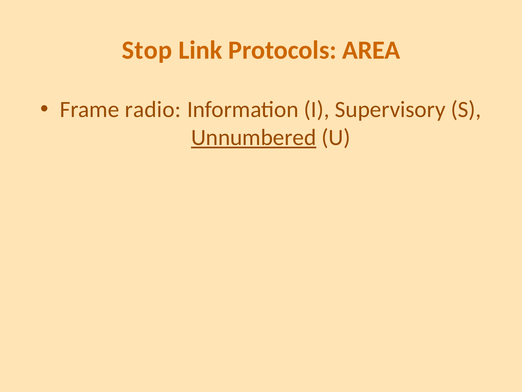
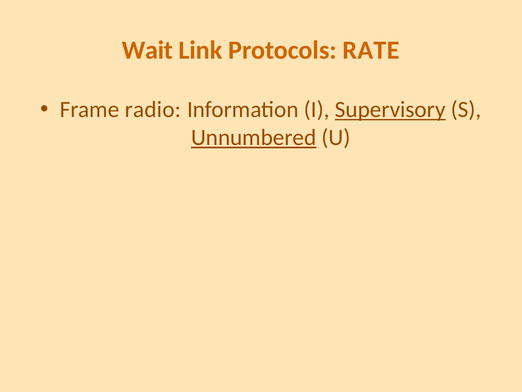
Stop: Stop -> Wait
AREA: AREA -> RATE
Supervisory underline: none -> present
